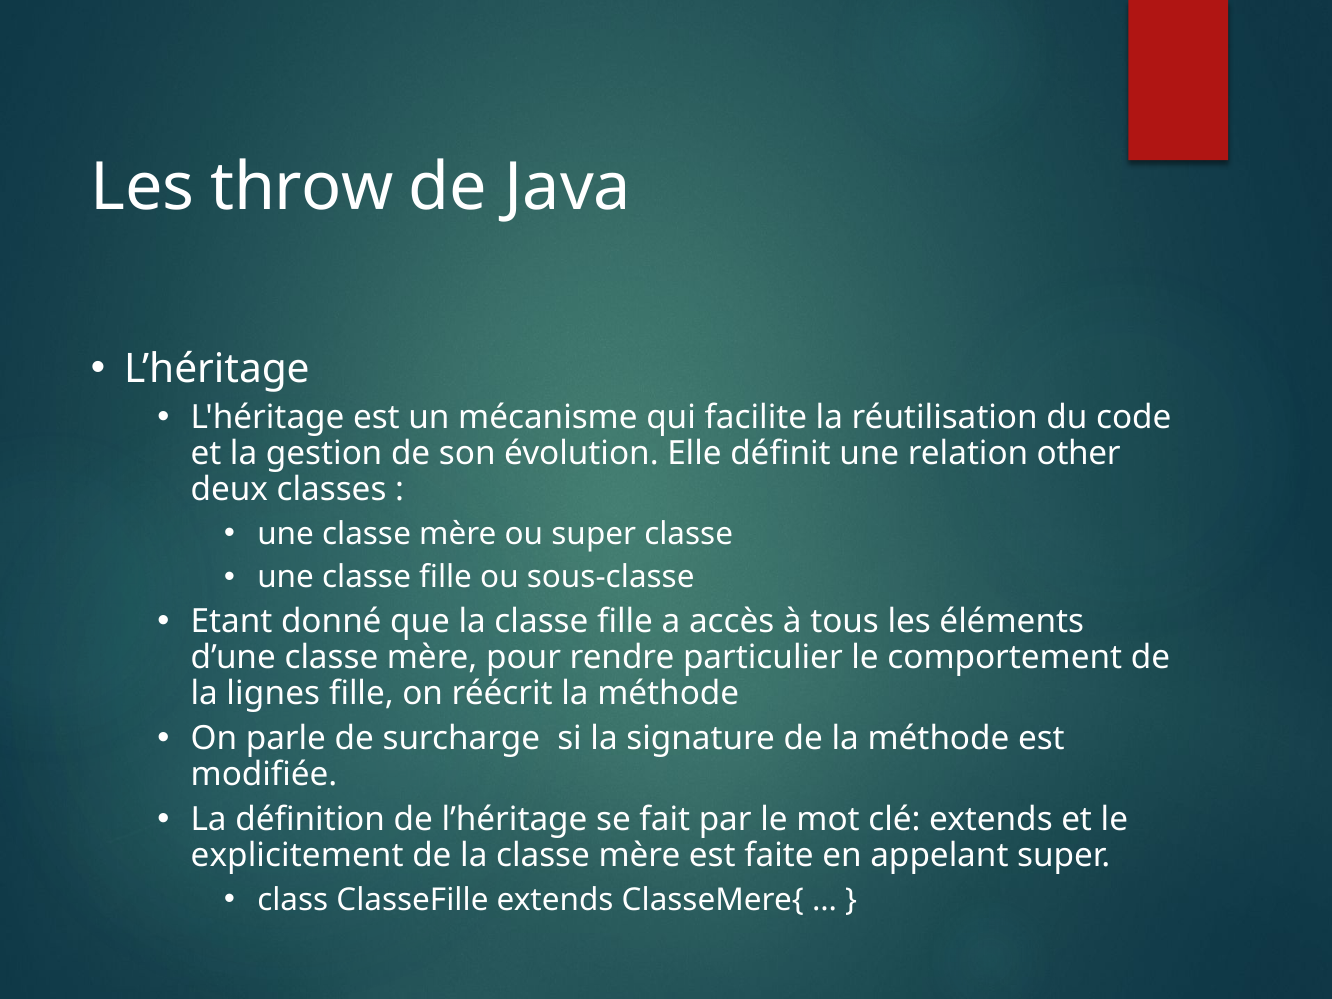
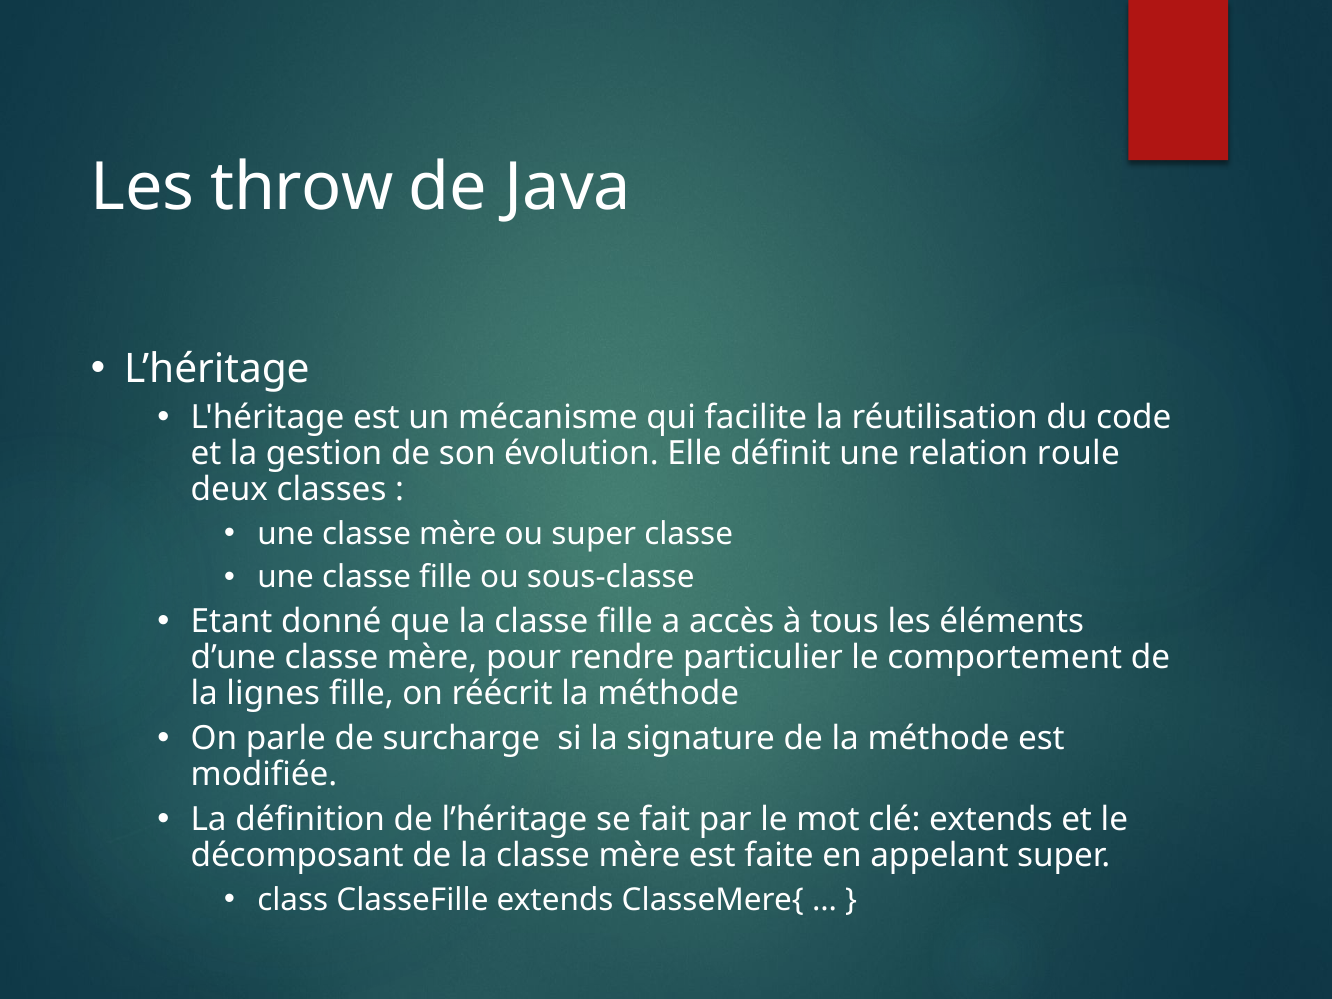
other: other -> roule
explicitement: explicitement -> décomposant
